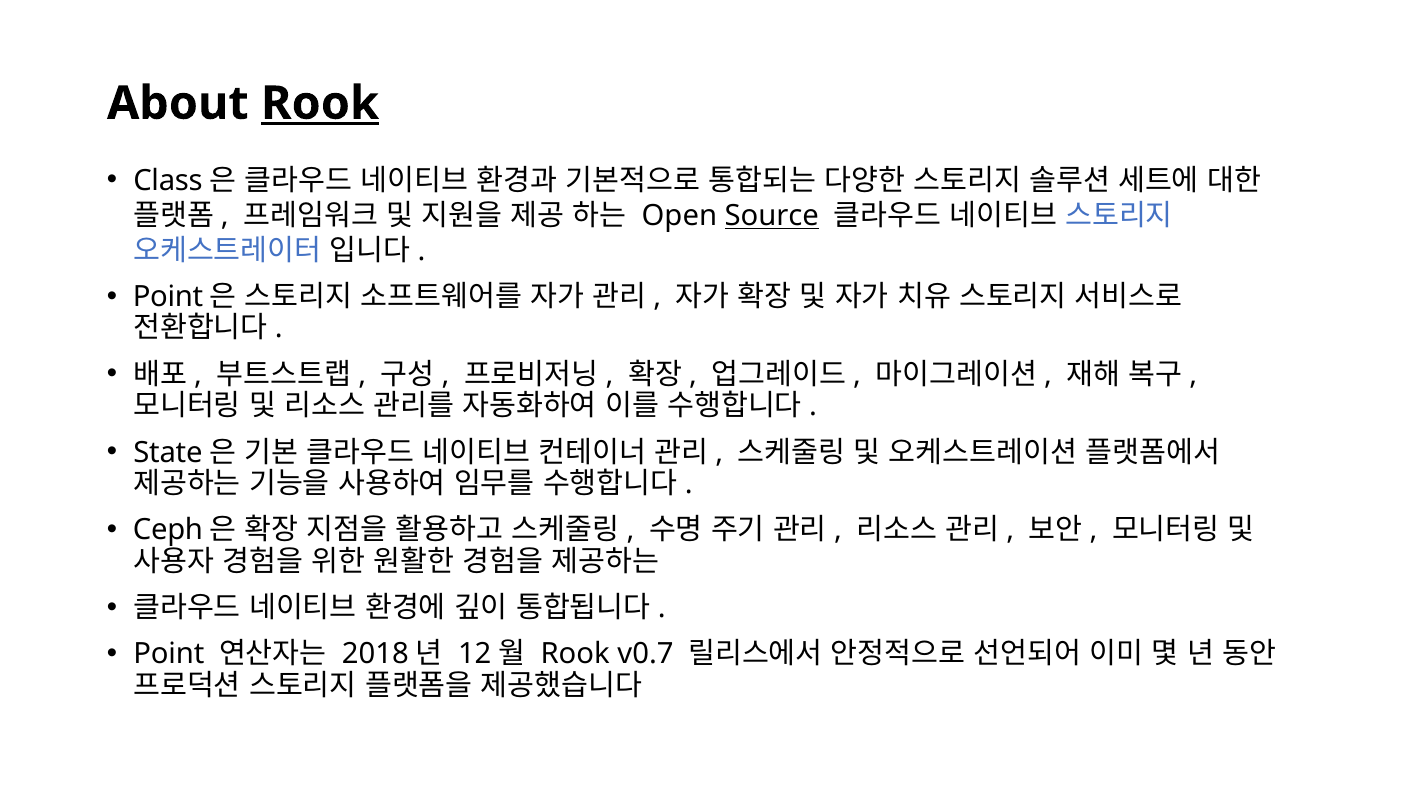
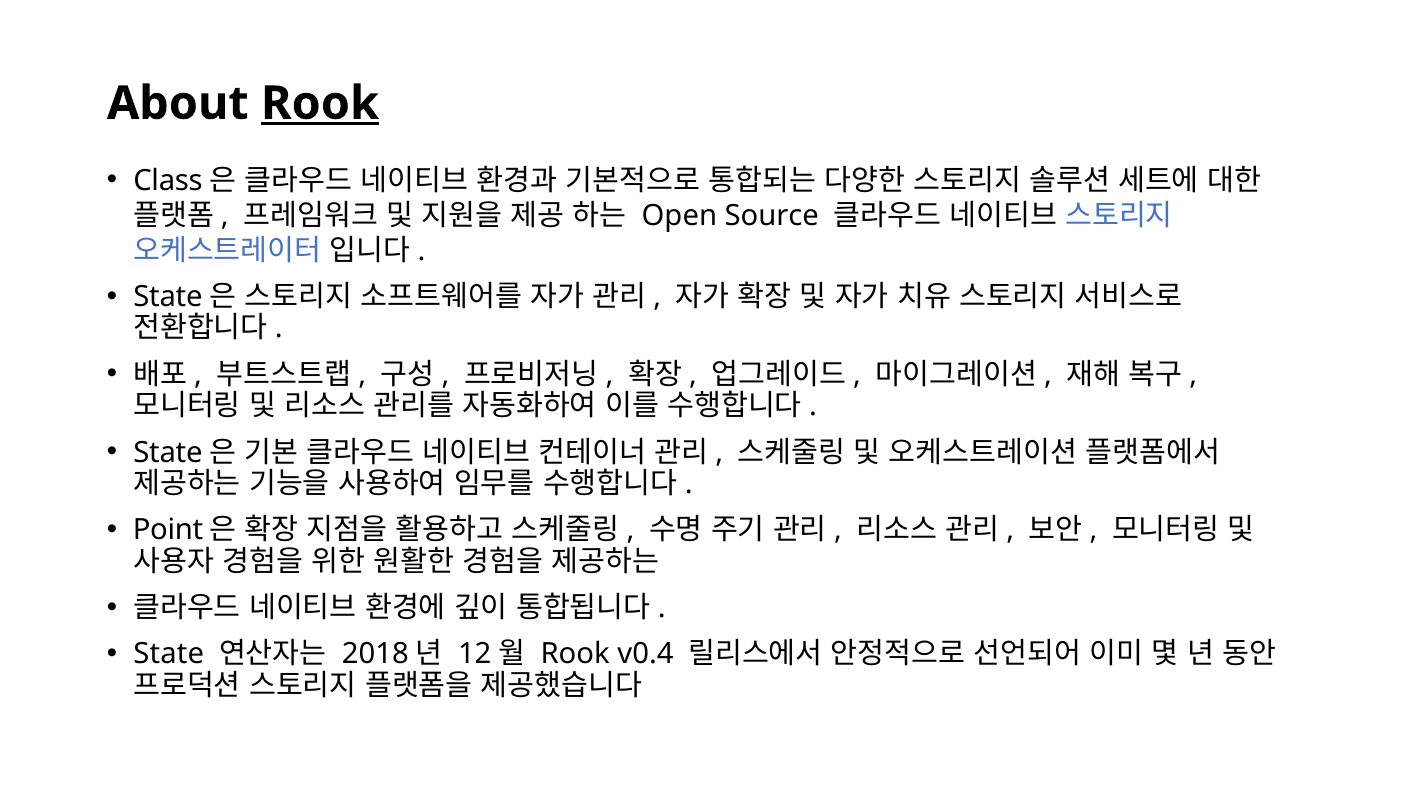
Source underline: present -> none
Point at (168, 297): Point -> State
Ceph: Ceph -> Point
Point at (169, 654): Point -> State
v0.7: v0.7 -> v0.4
